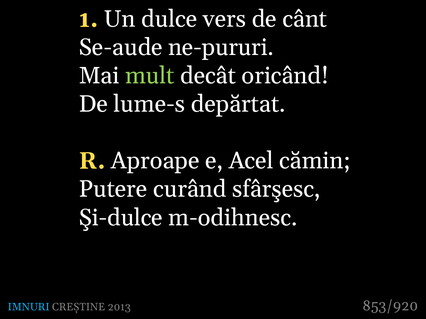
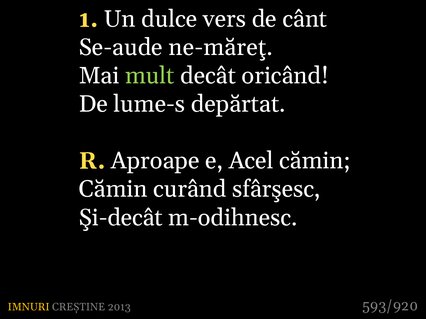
ne-pururi: ne-pururi -> ne-măreţ
Putere at (113, 189): Putere -> Cămin
Şi-dulce: Şi-dulce -> Şi-decât
IMNURI colour: light blue -> yellow
853/920: 853/920 -> 593/920
